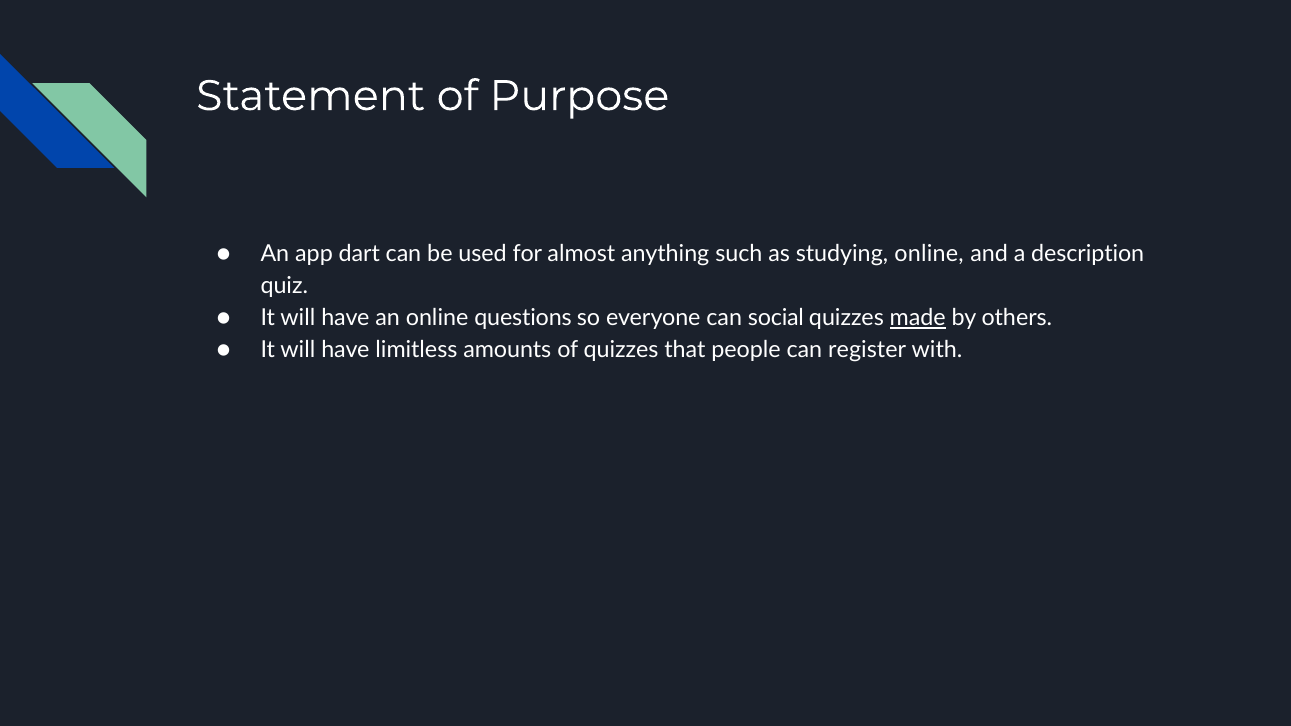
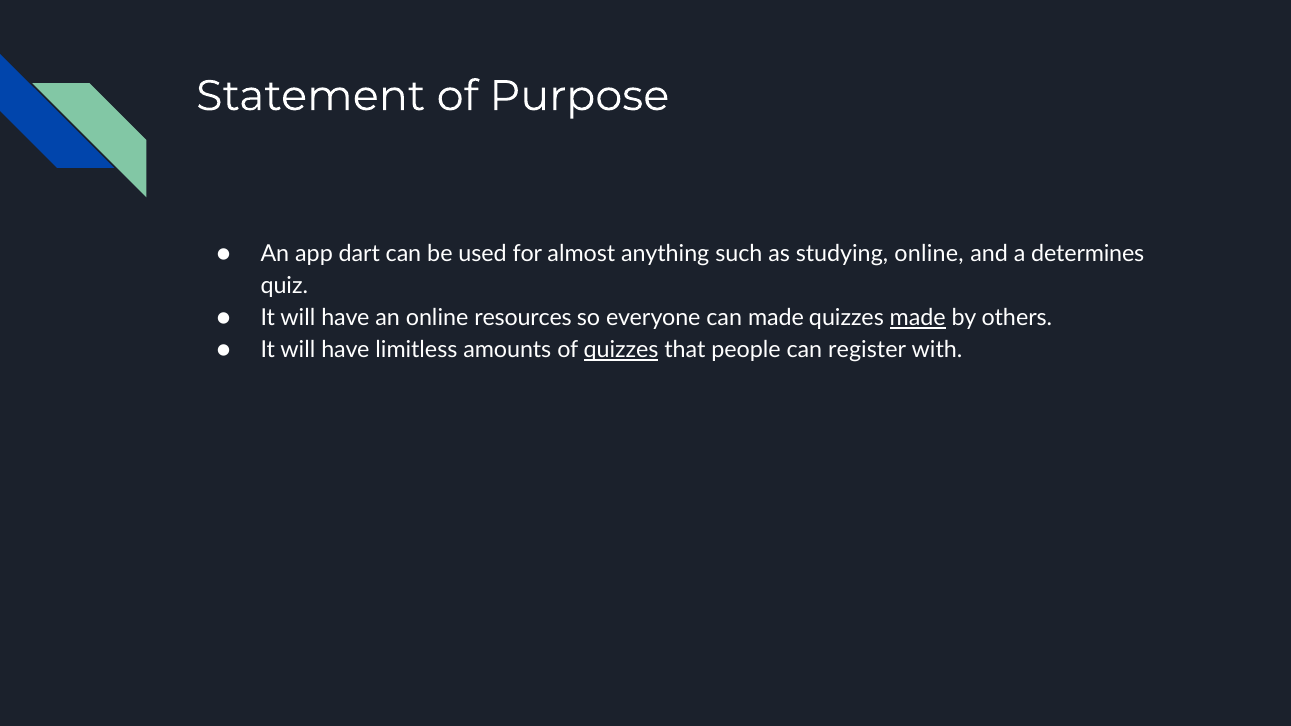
description: description -> determines
questions: questions -> resources
can social: social -> made
quizzes at (621, 350) underline: none -> present
